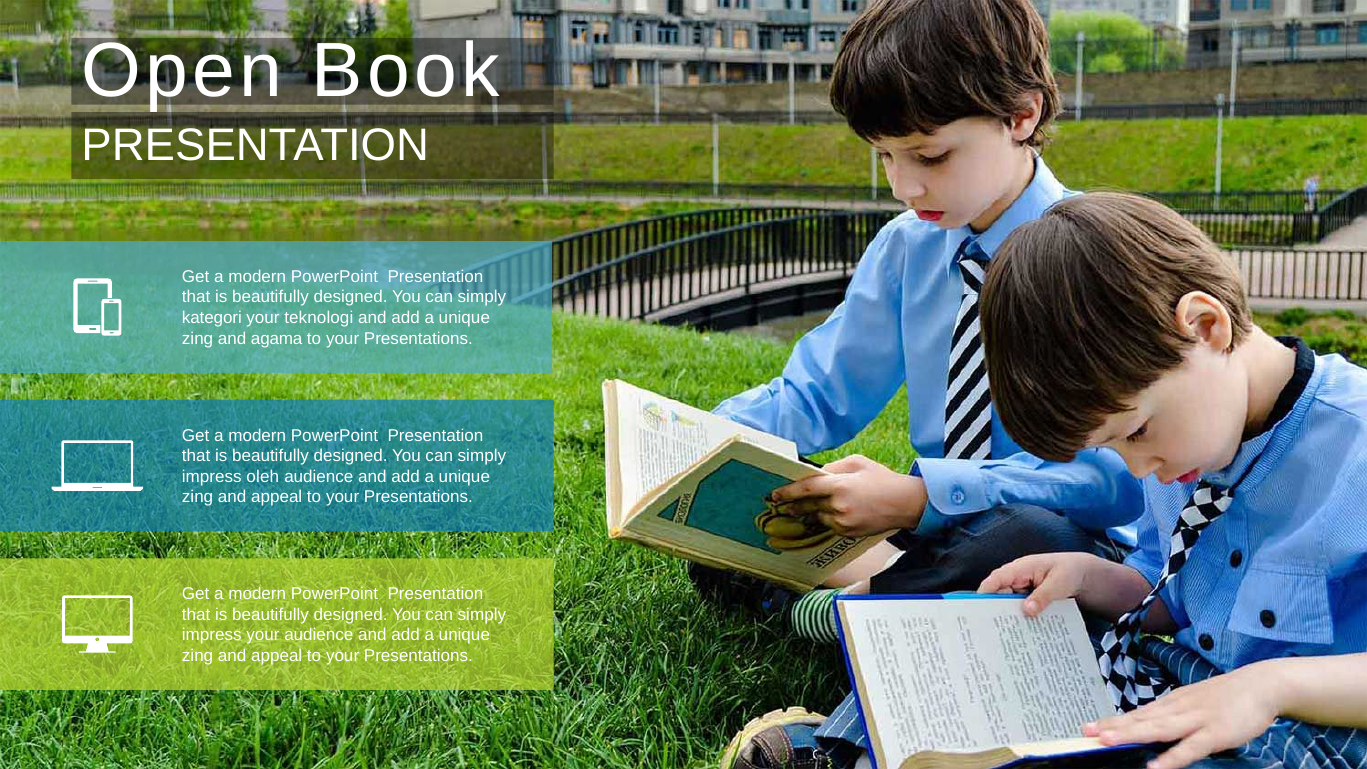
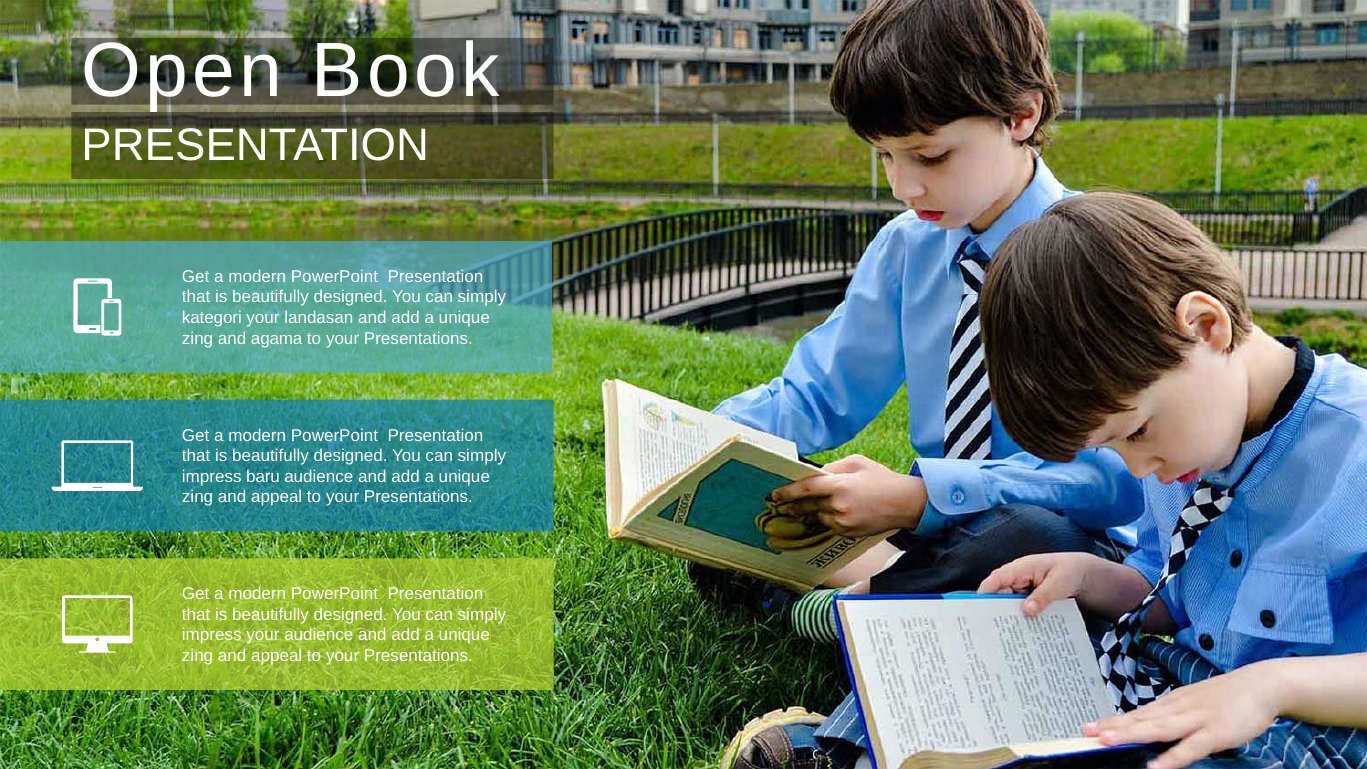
teknologi: teknologi -> landasan
oleh: oleh -> baru
